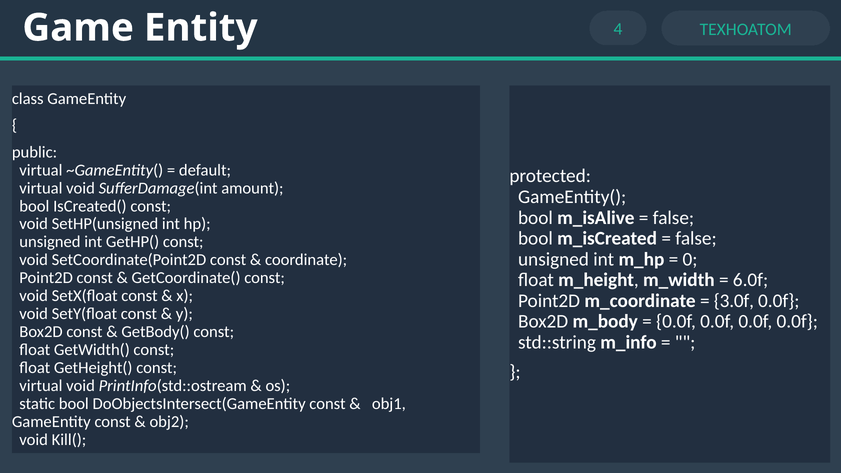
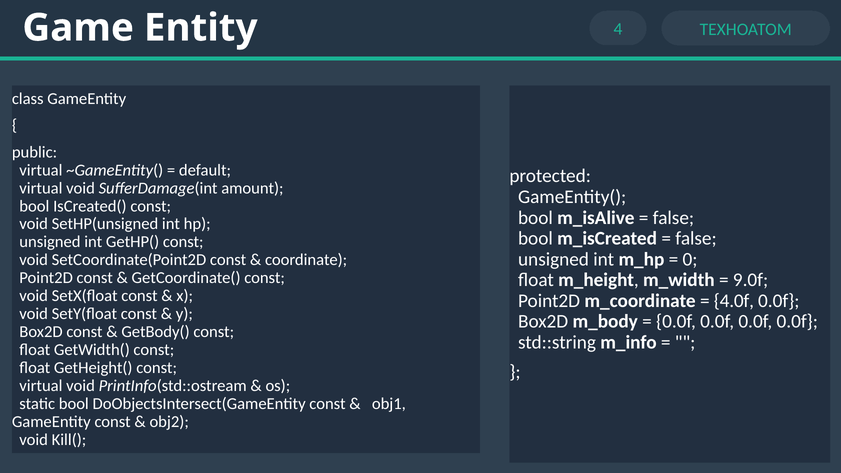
6.0f: 6.0f -> 9.0f
3.0f: 3.0f -> 4.0f
